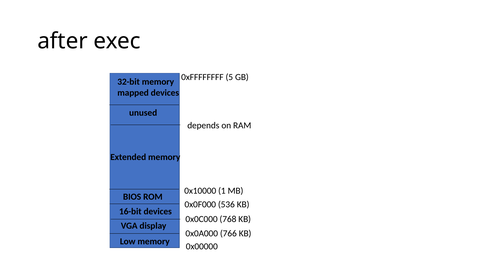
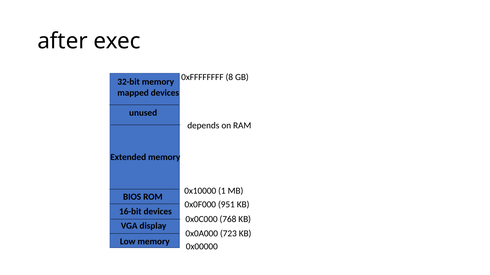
5: 5 -> 8
536: 536 -> 951
766: 766 -> 723
